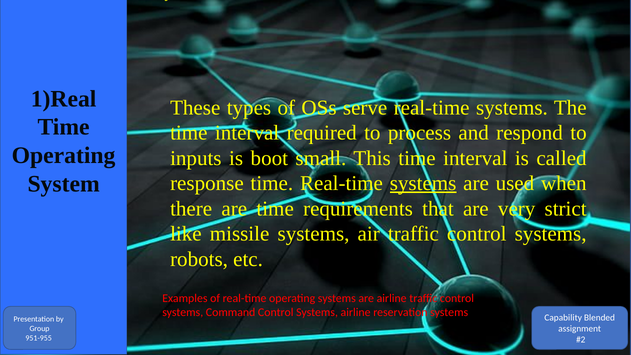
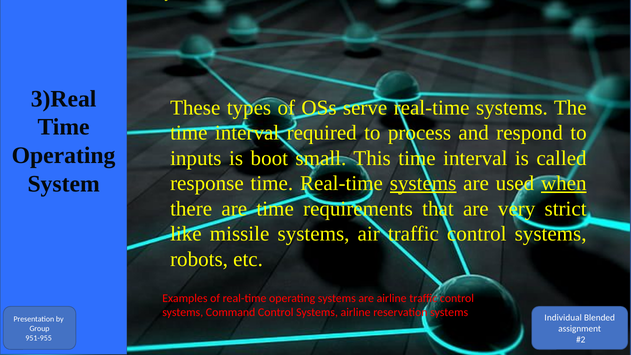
1)Real: 1)Real -> 3)Real
when underline: none -> present
Capability at (563, 317): Capability -> Individual
